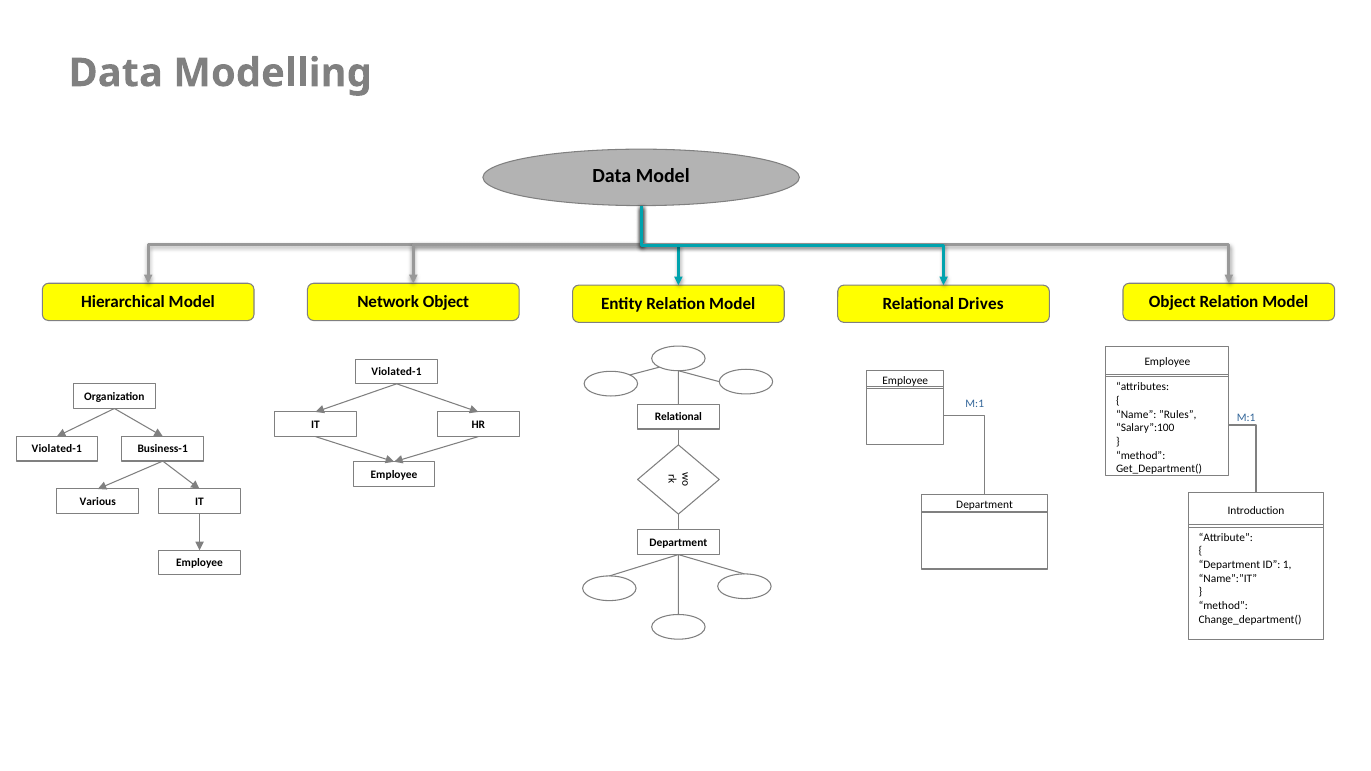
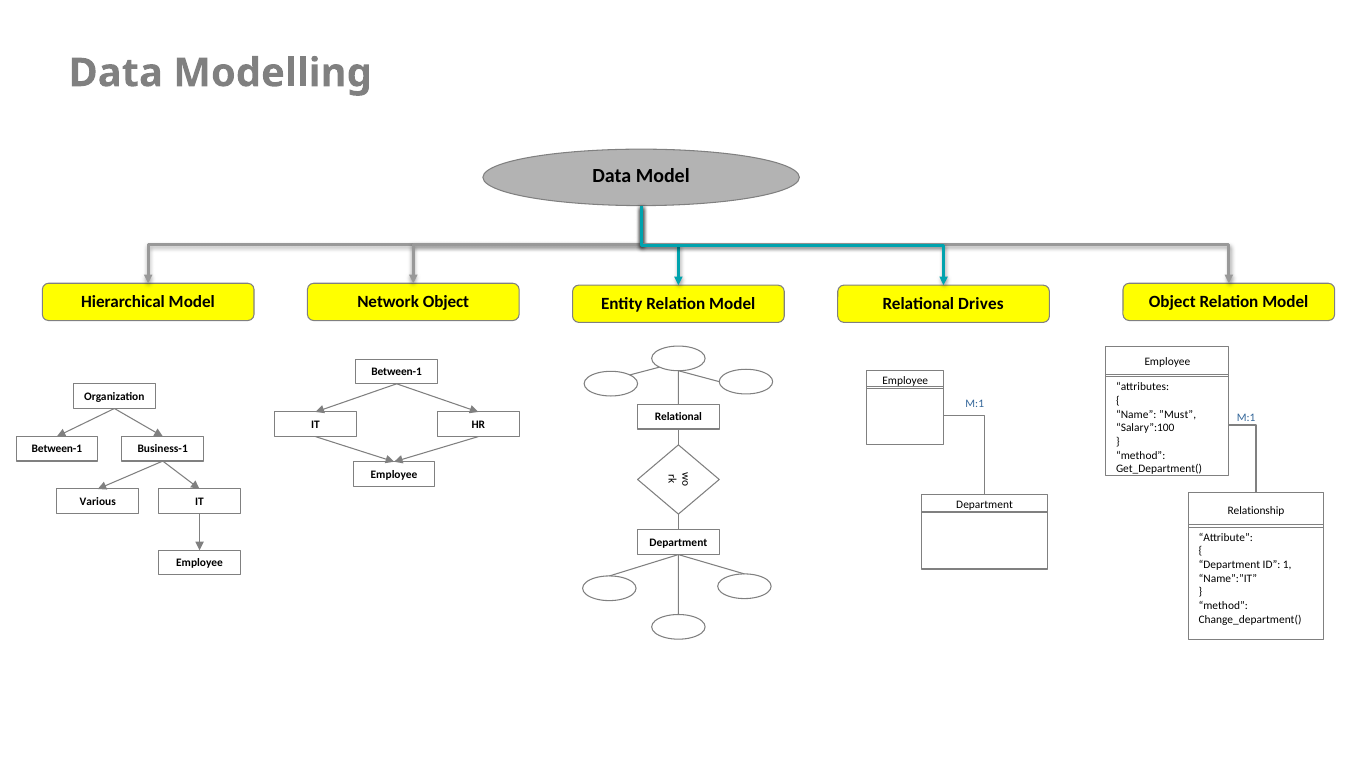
Violated-1 at (396, 372): Violated-1 -> Between-1
”Rules: ”Rules -> ”Must
Violated-1 at (57, 449): Violated-1 -> Between-1
Introduction: Introduction -> Relationship
